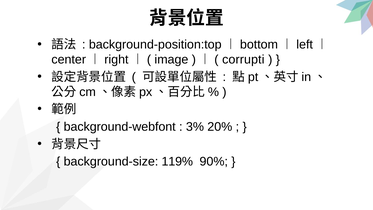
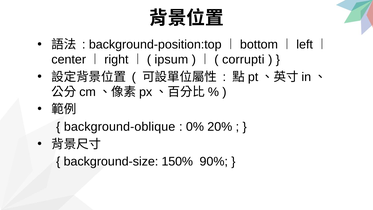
image: image -> ipsum
background-webfont: background-webfont -> background-oblique
3%: 3% -> 0%
119%: 119% -> 150%
